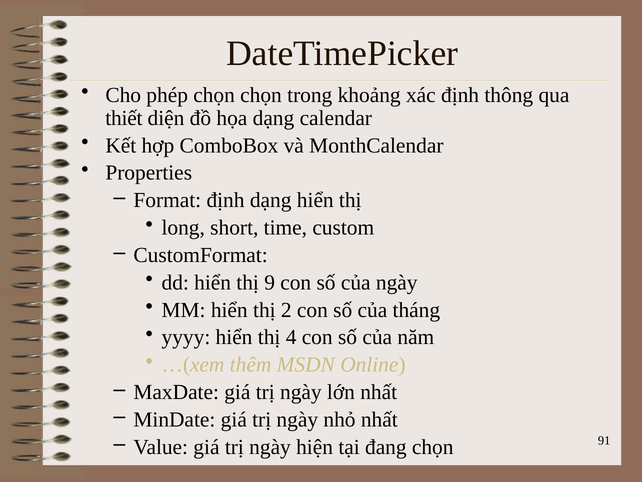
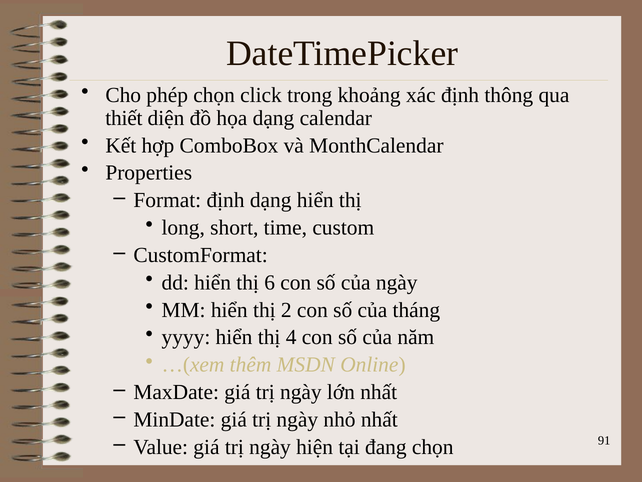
chọn chọn: chọn -> click
9: 9 -> 6
